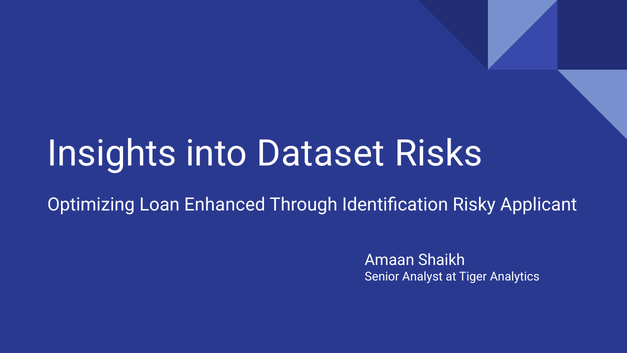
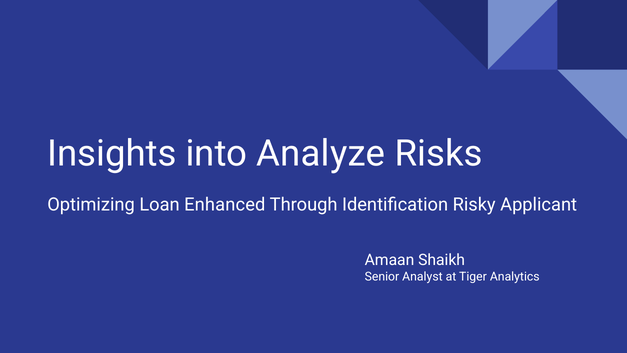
Dataset: Dataset -> Analyze
